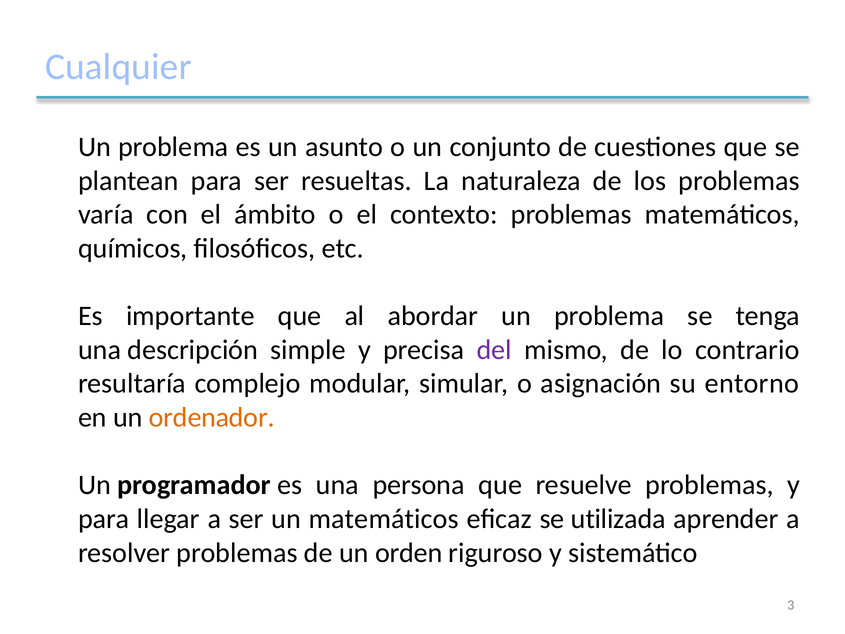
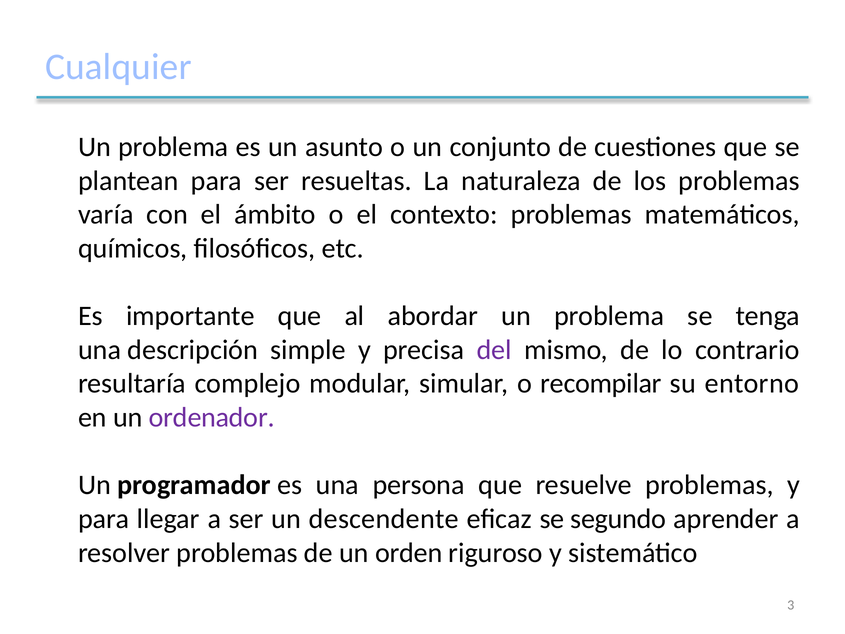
asignación: asignación -> recompilar
ordenador colour: orange -> purple
un matemáticos: matemáticos -> descendente
utilizada: utilizada -> segundo
